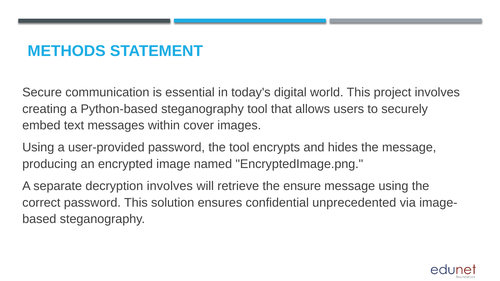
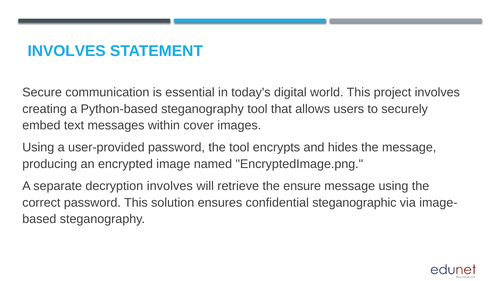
METHODS at (67, 51): METHODS -> INVOLVES
unprecedented: unprecedented -> steganographic
